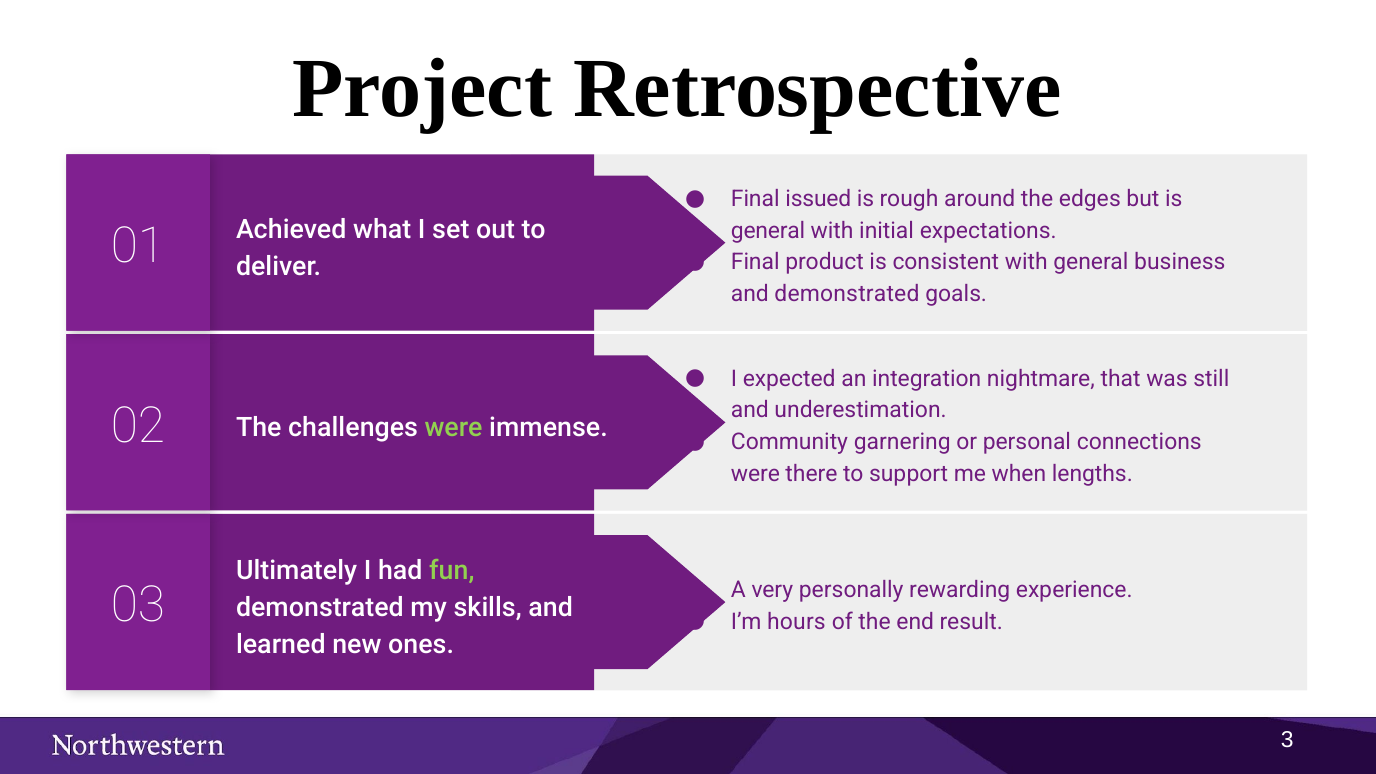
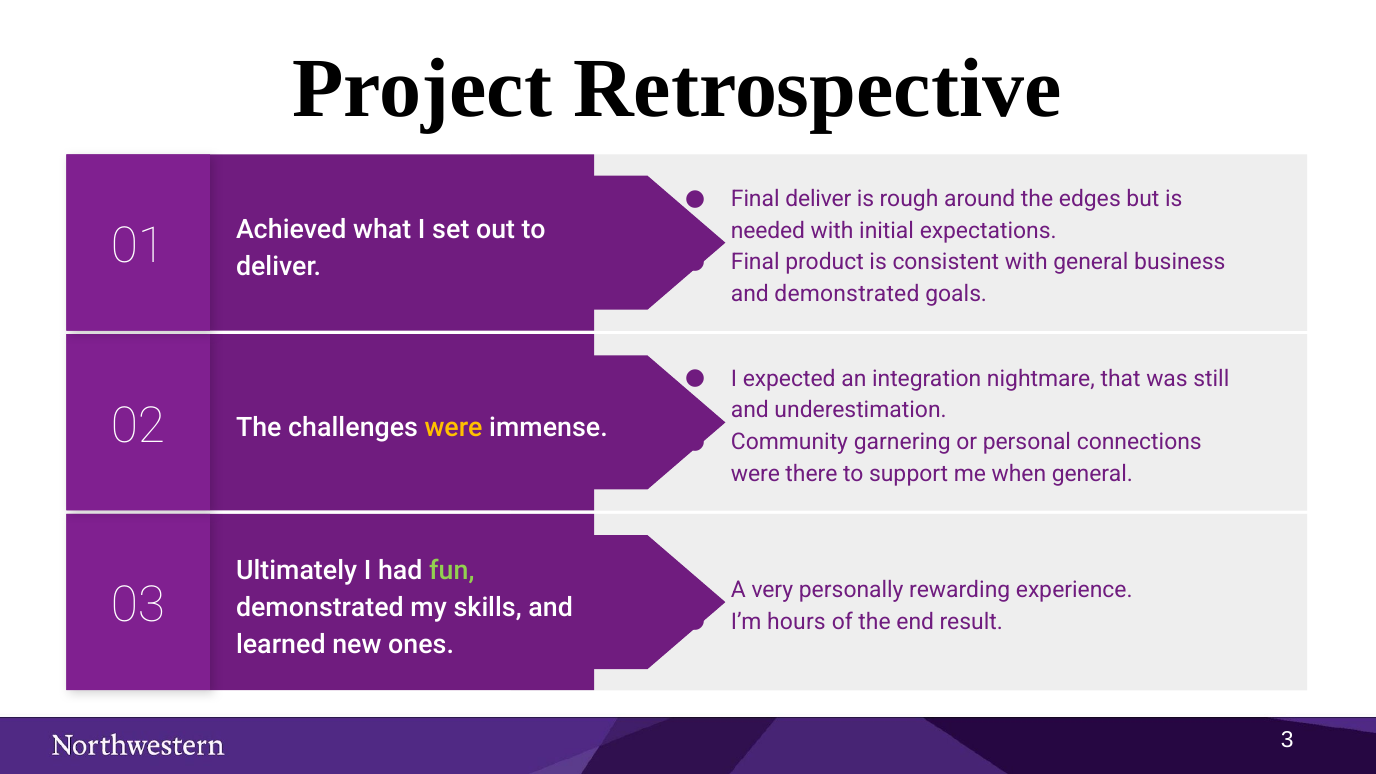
Final issued: issued -> deliver
general at (768, 231): general -> needed
were at (454, 428) colour: light green -> yellow
when lengths: lengths -> general
